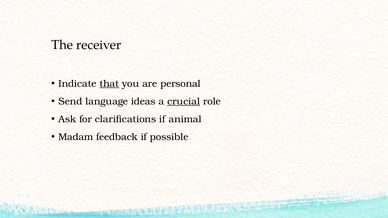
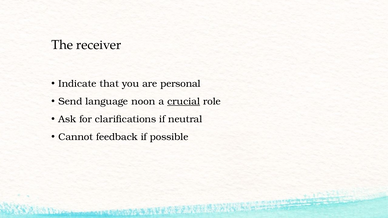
that underline: present -> none
ideas: ideas -> noon
animal: animal -> neutral
Madam: Madam -> Cannot
